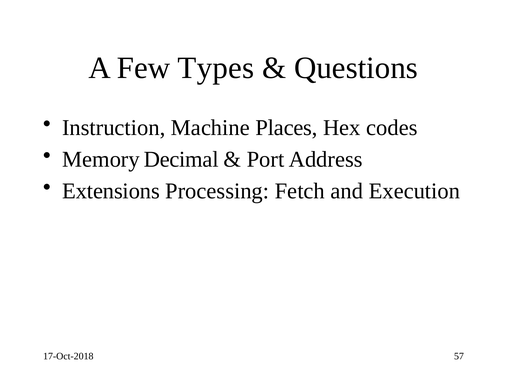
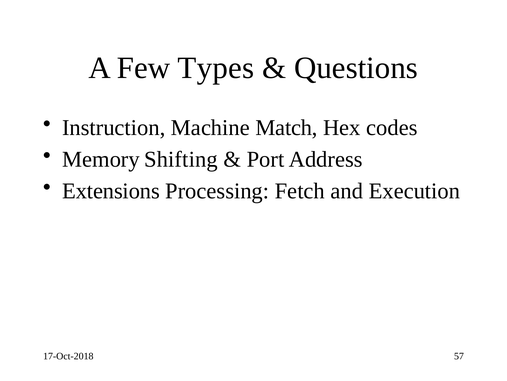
Places: Places -> Match
Decimal: Decimal -> Shifting
